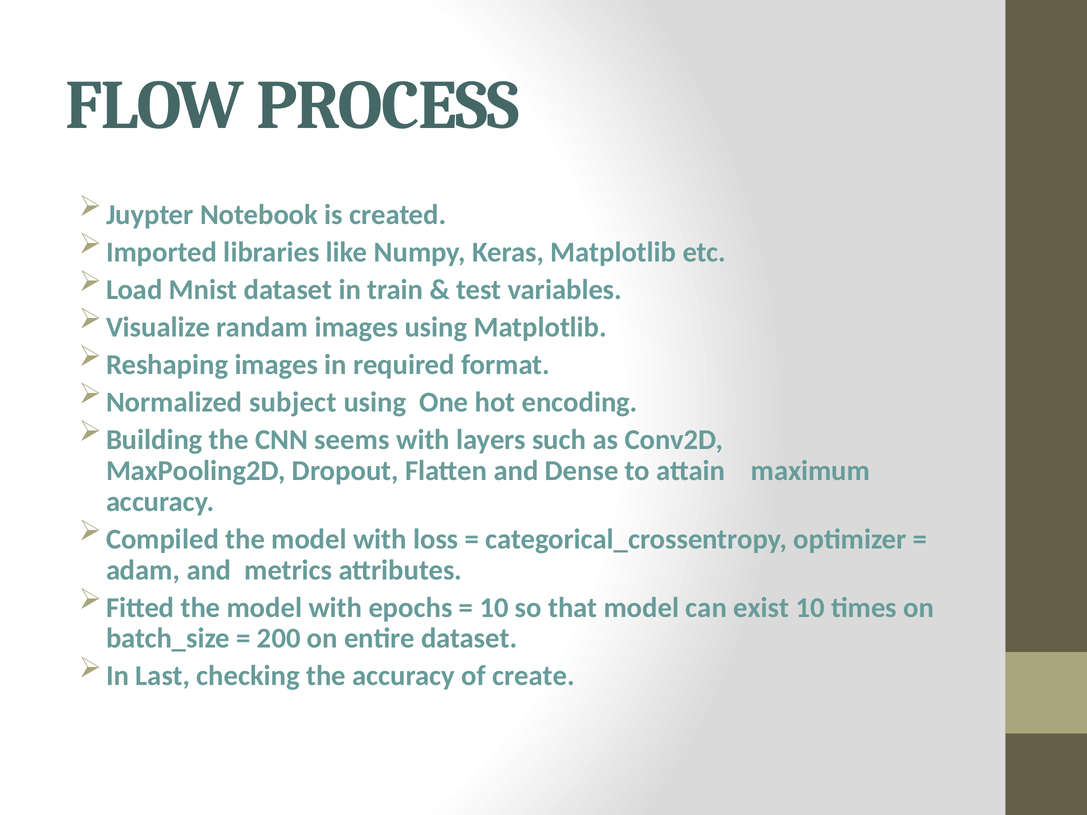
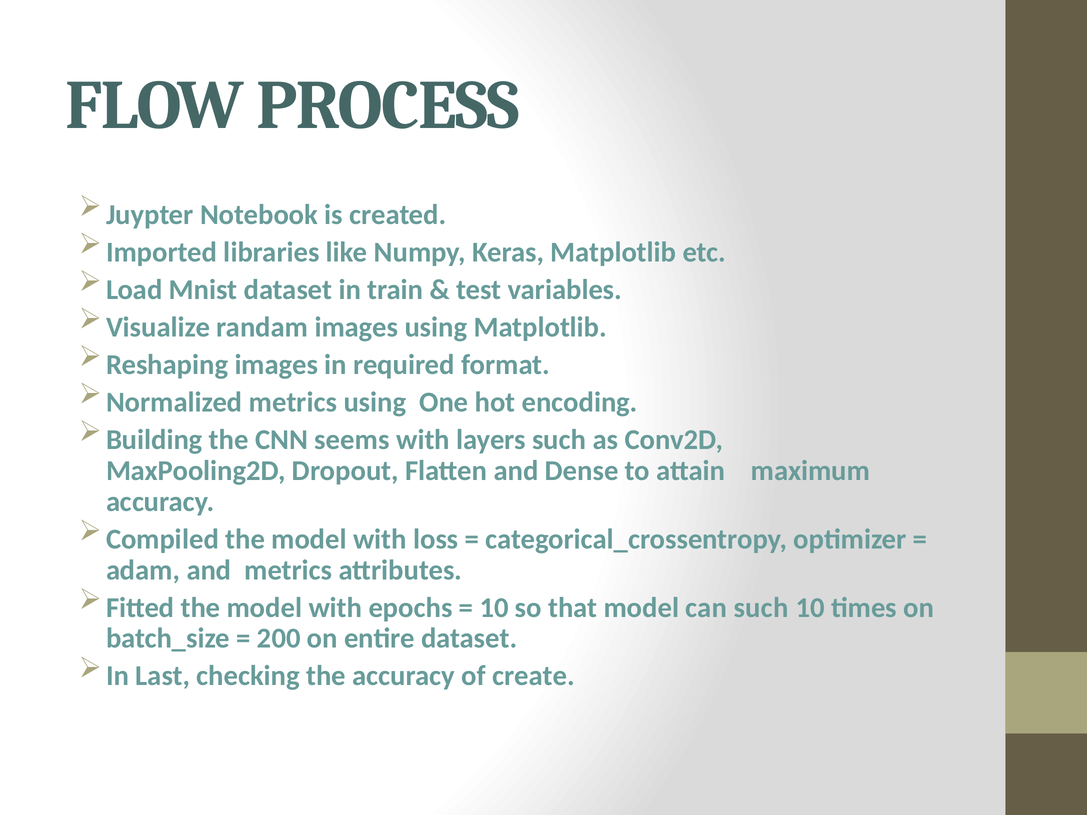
Normalized subject: subject -> metrics
can exist: exist -> such
